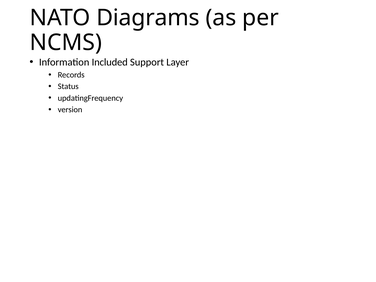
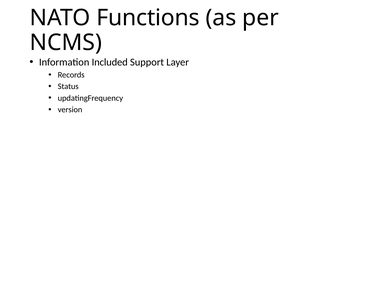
Diagrams: Diagrams -> Functions
